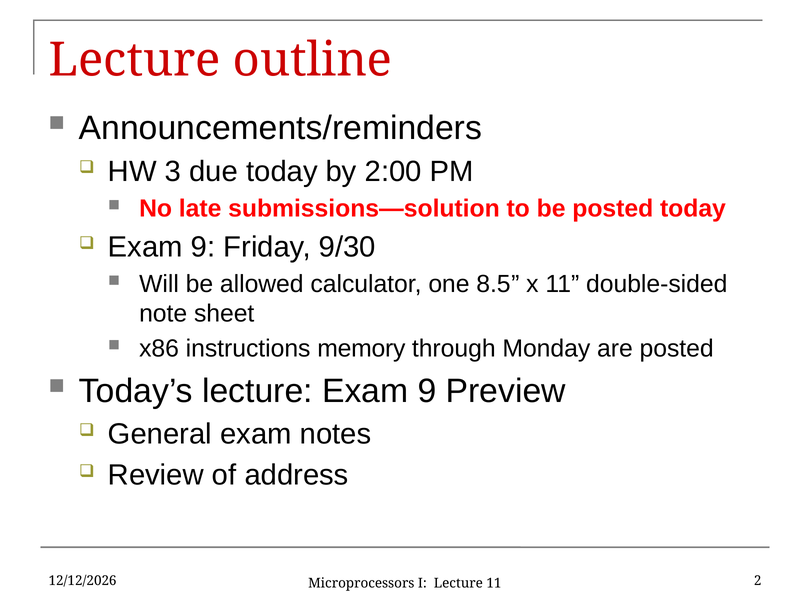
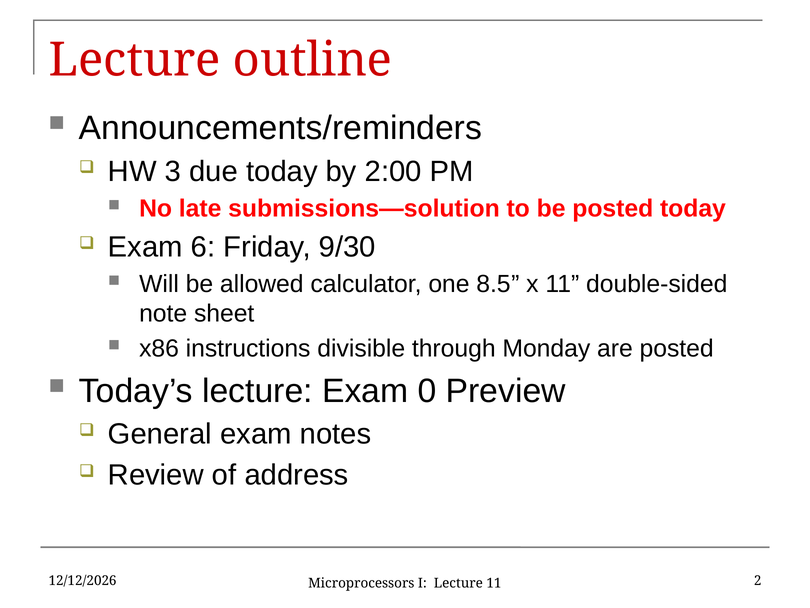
9 at (203, 247): 9 -> 6
memory: memory -> divisible
lecture Exam 9: 9 -> 0
